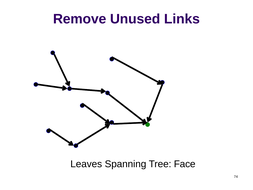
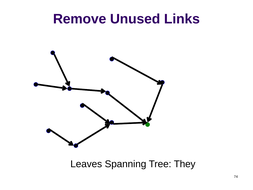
Face: Face -> They
